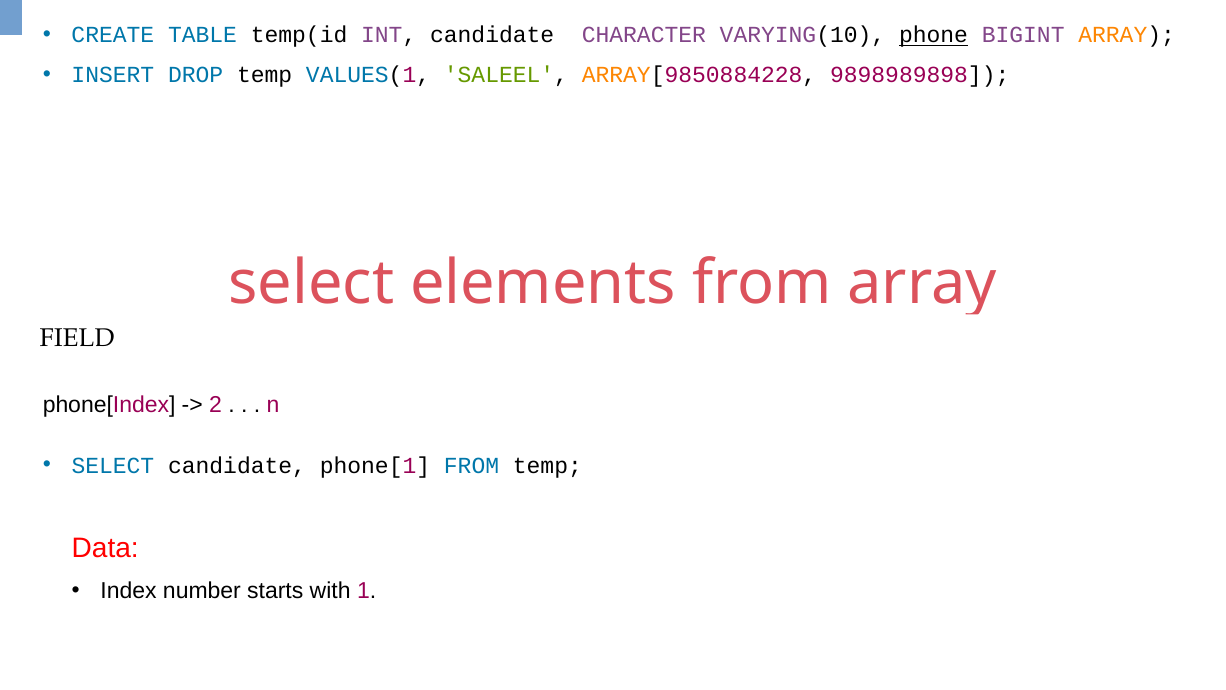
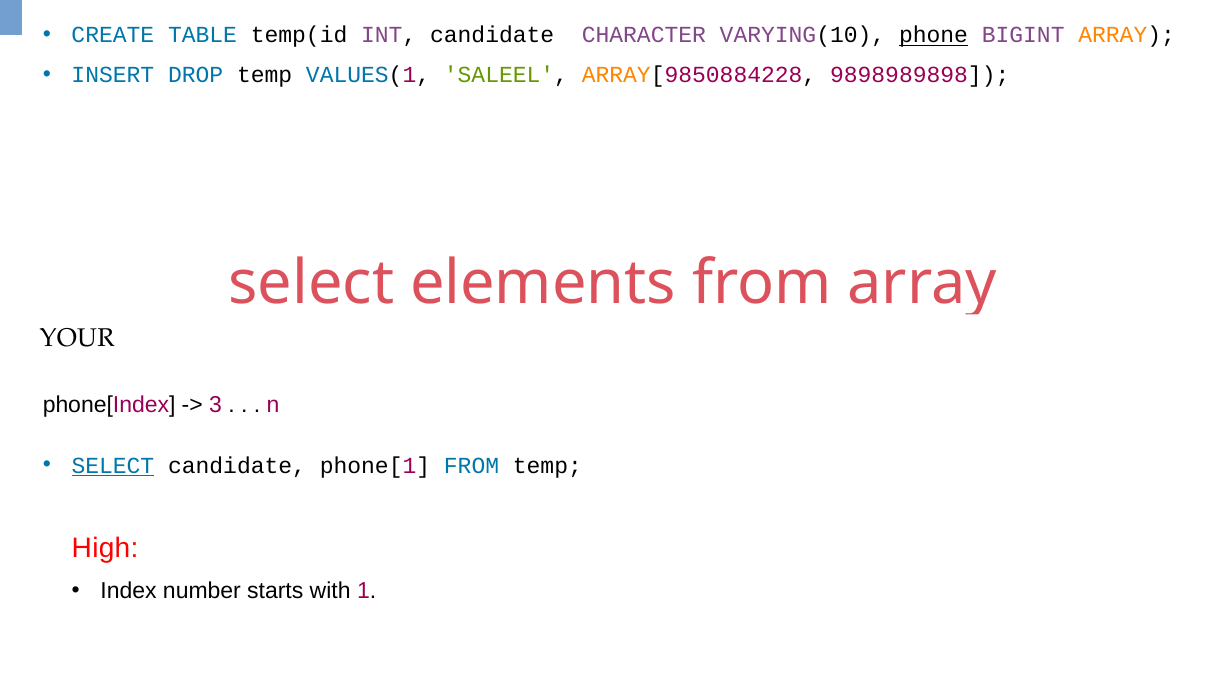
FIELD: FIELD -> YOUR
2: 2 -> 3
SELECT at (113, 465) underline: none -> present
Data: Data -> High
